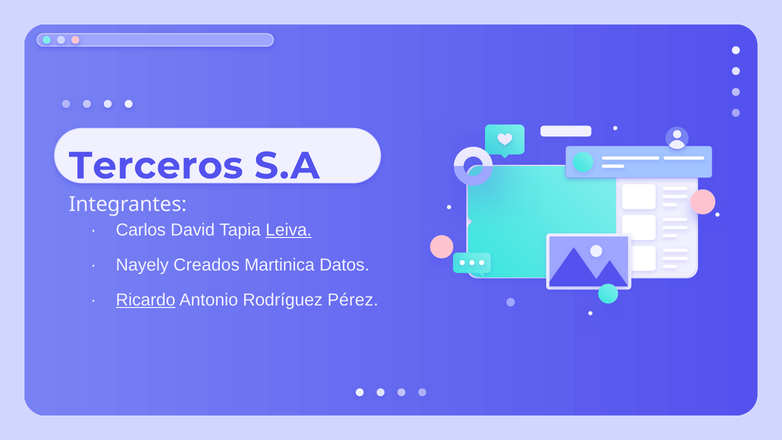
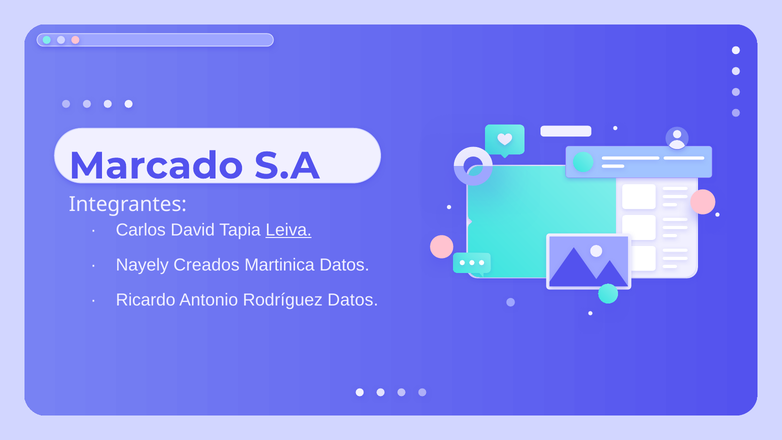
Terceros: Terceros -> Marcado
Ricardo underline: present -> none
Rodríguez Pérez: Pérez -> Datos
